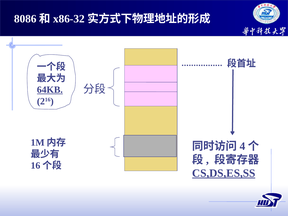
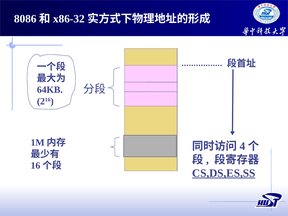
64KB underline: present -> none
